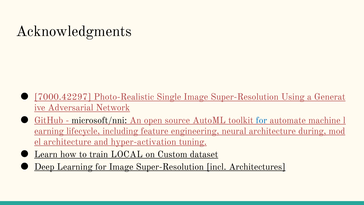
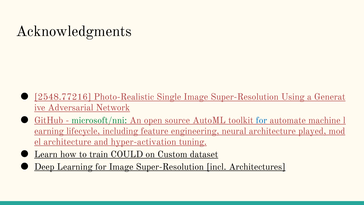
7000.42297: 7000.42297 -> 2548.77216
microsoft/nni colour: black -> green
during: during -> played
LOCAL: LOCAL -> COULD
